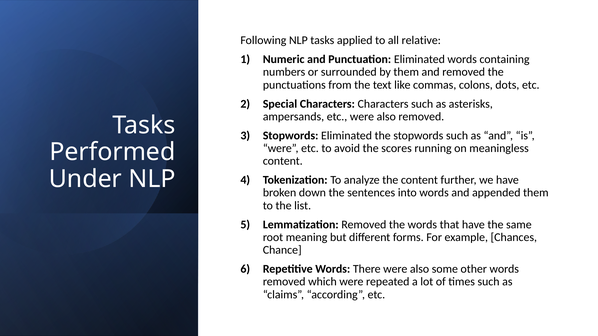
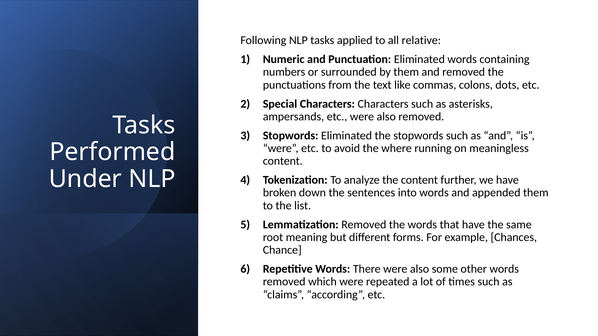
scores: scores -> where
